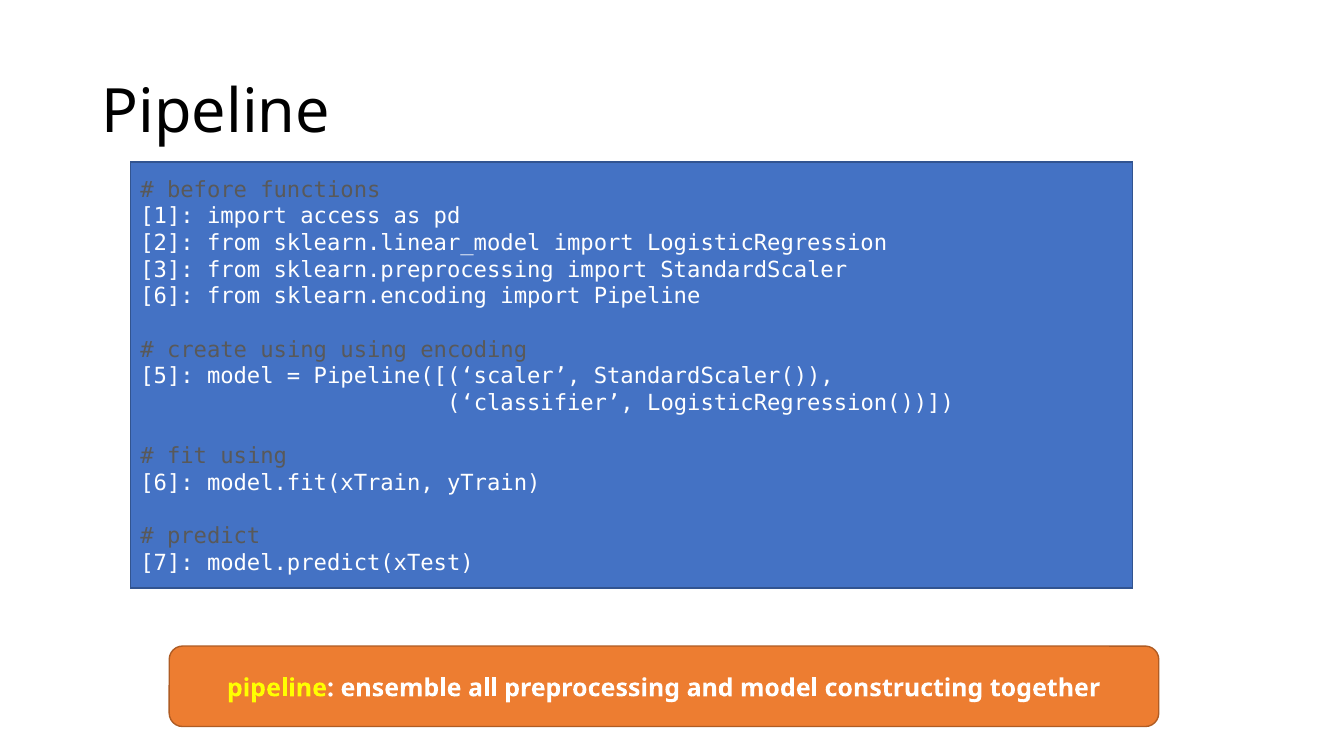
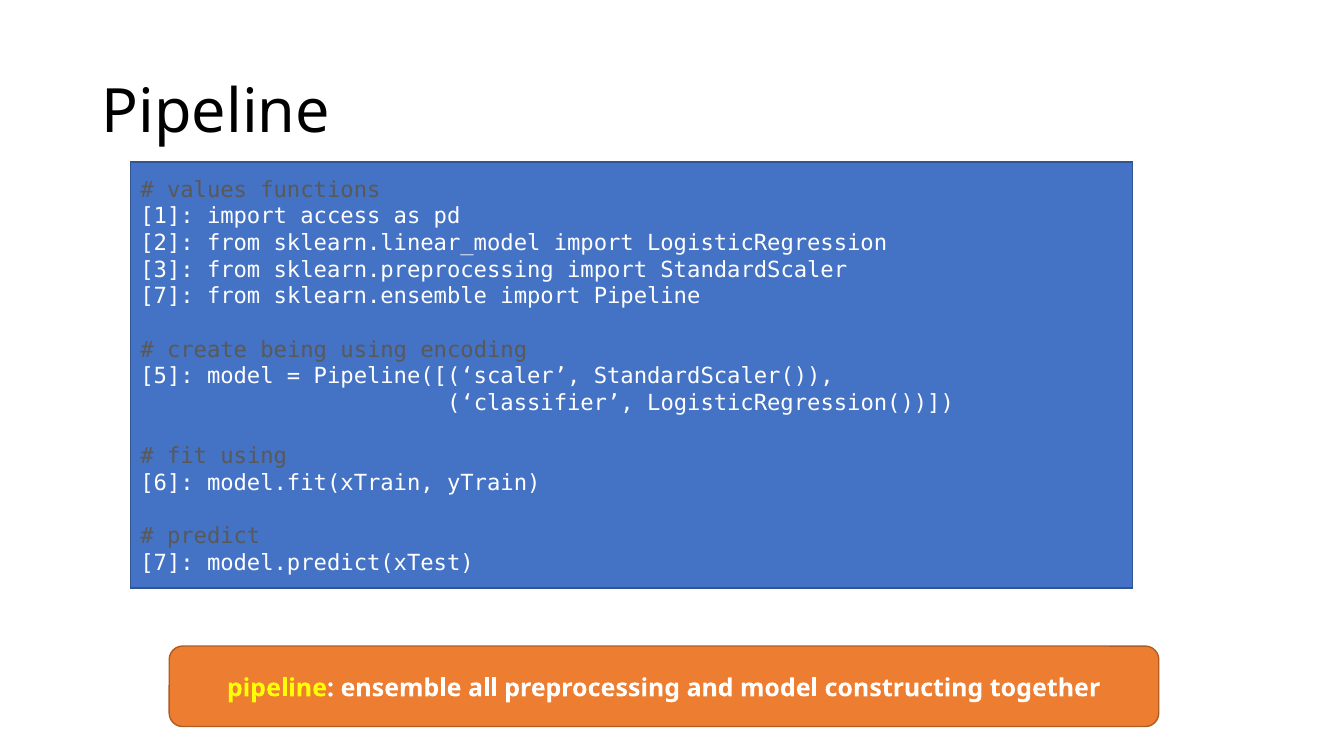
before: before -> values
6 at (167, 296): 6 -> 7
sklearn.encoding: sklearn.encoding -> sklearn.ensemble
create using: using -> being
